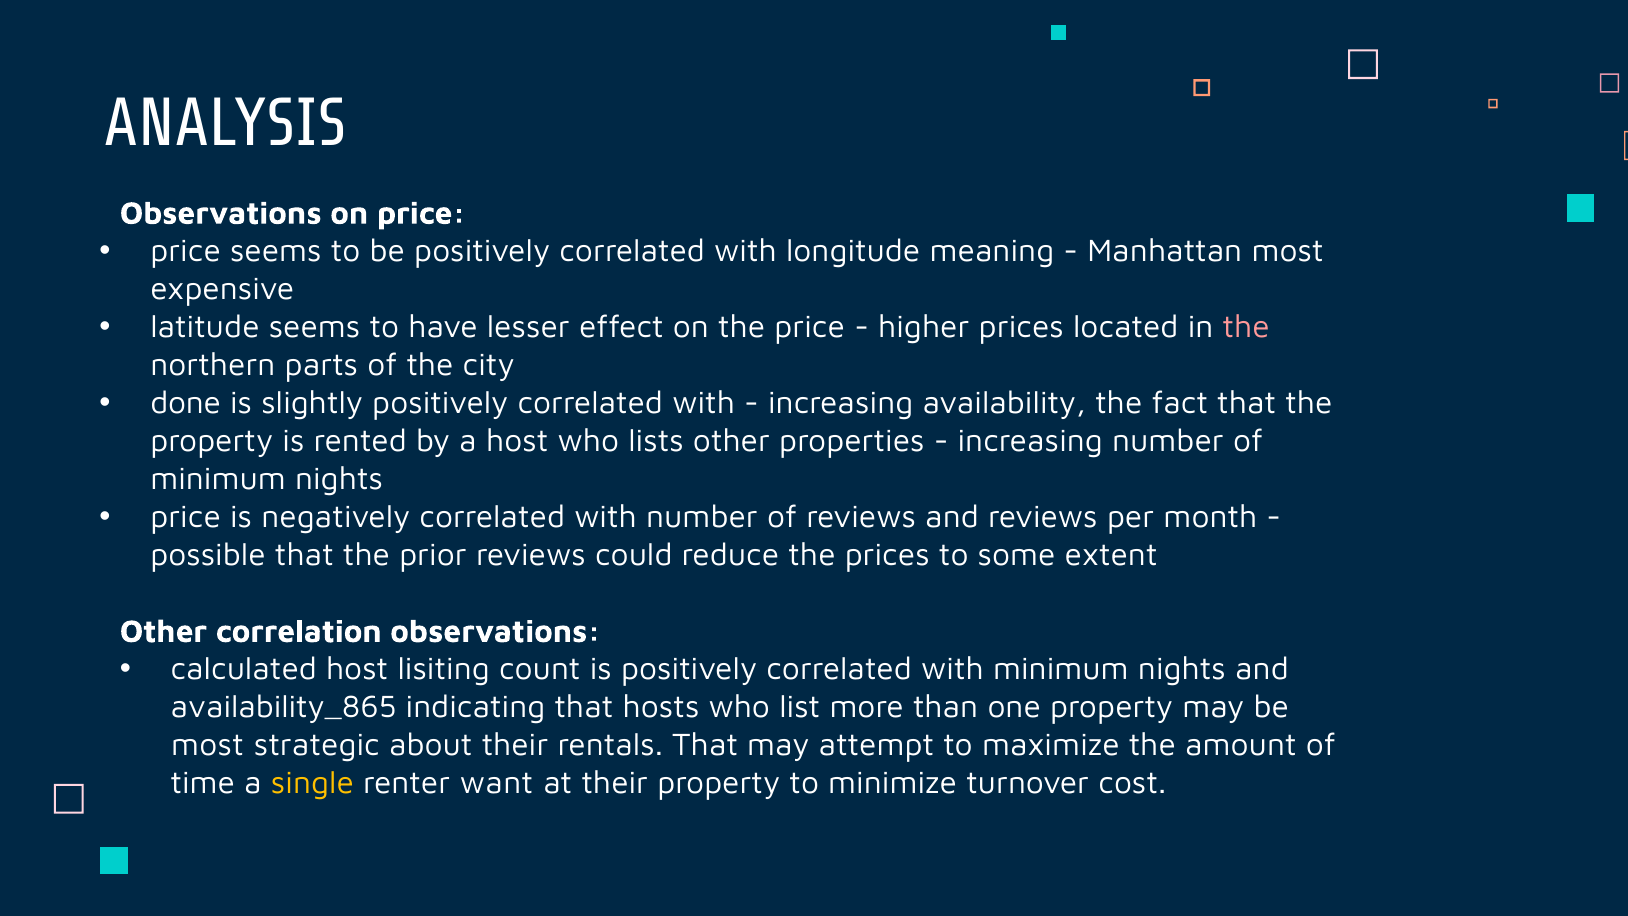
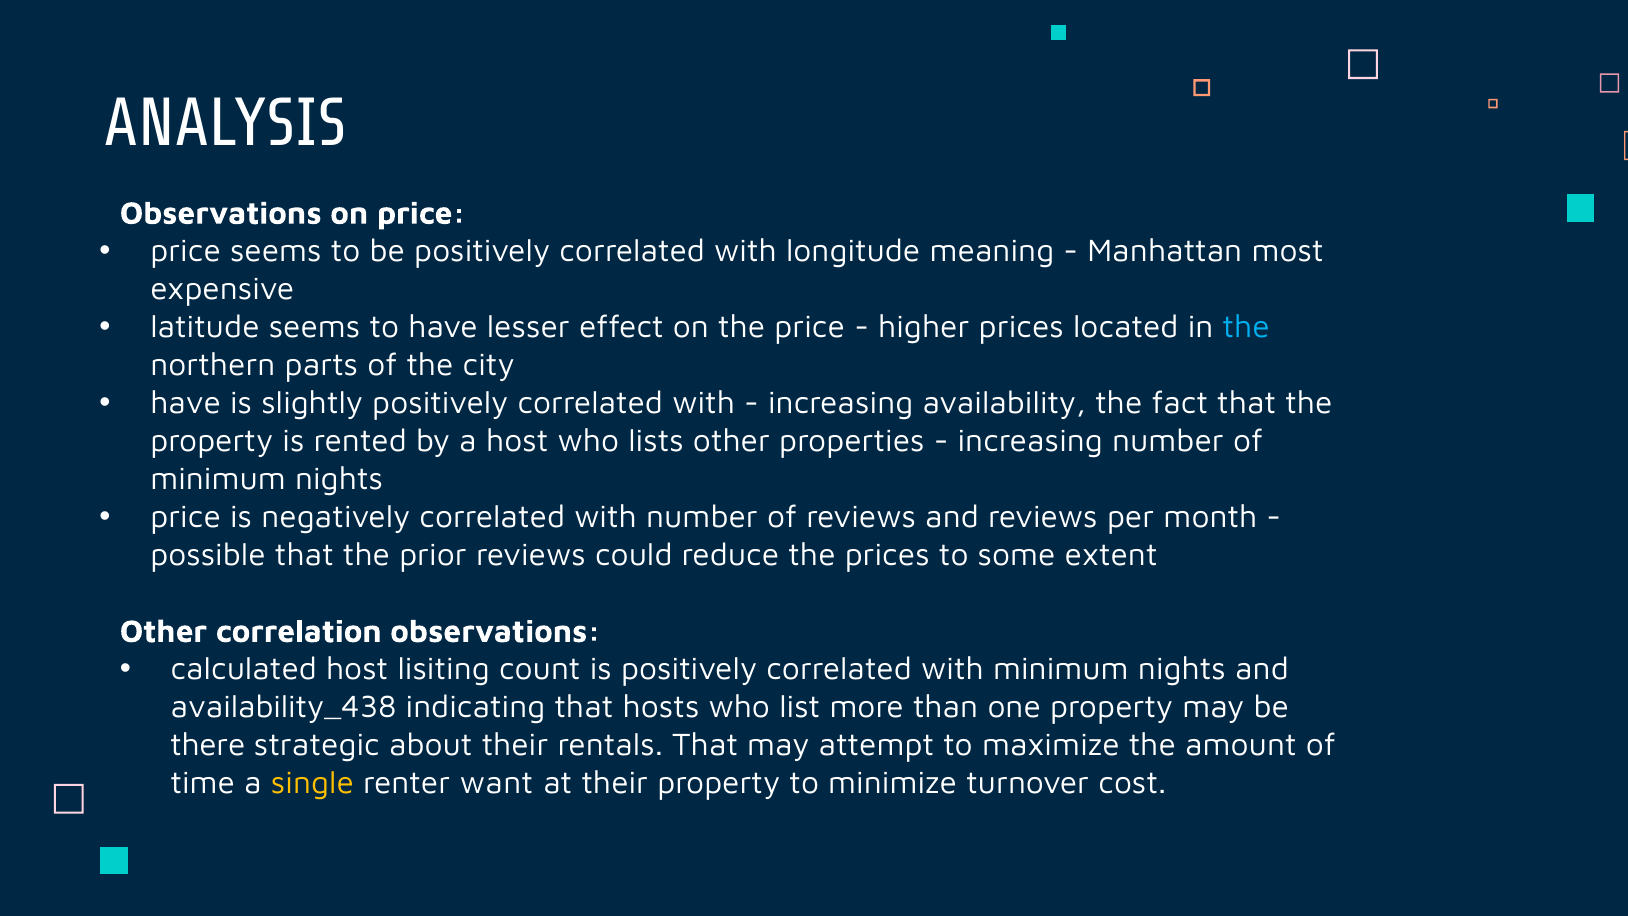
the at (1246, 327) colour: pink -> light blue
done at (186, 403): done -> have
availability_865: availability_865 -> availability_438
most at (208, 745): most -> there
